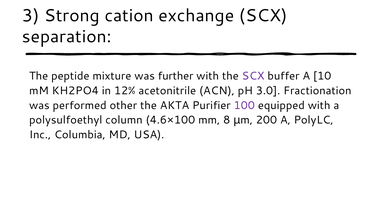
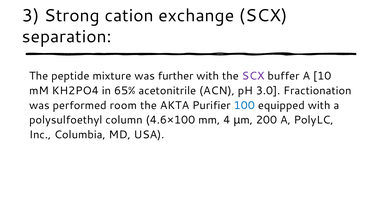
12%: 12% -> 65%
other: other -> room
100 colour: purple -> blue
8: 8 -> 4
